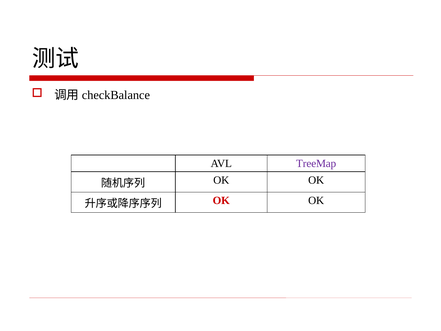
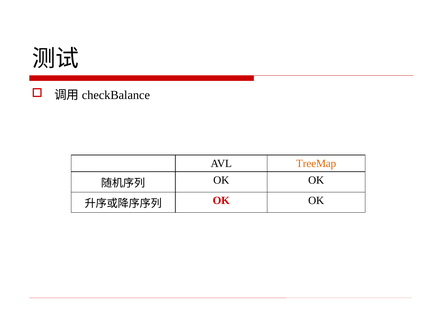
TreeMap colour: purple -> orange
